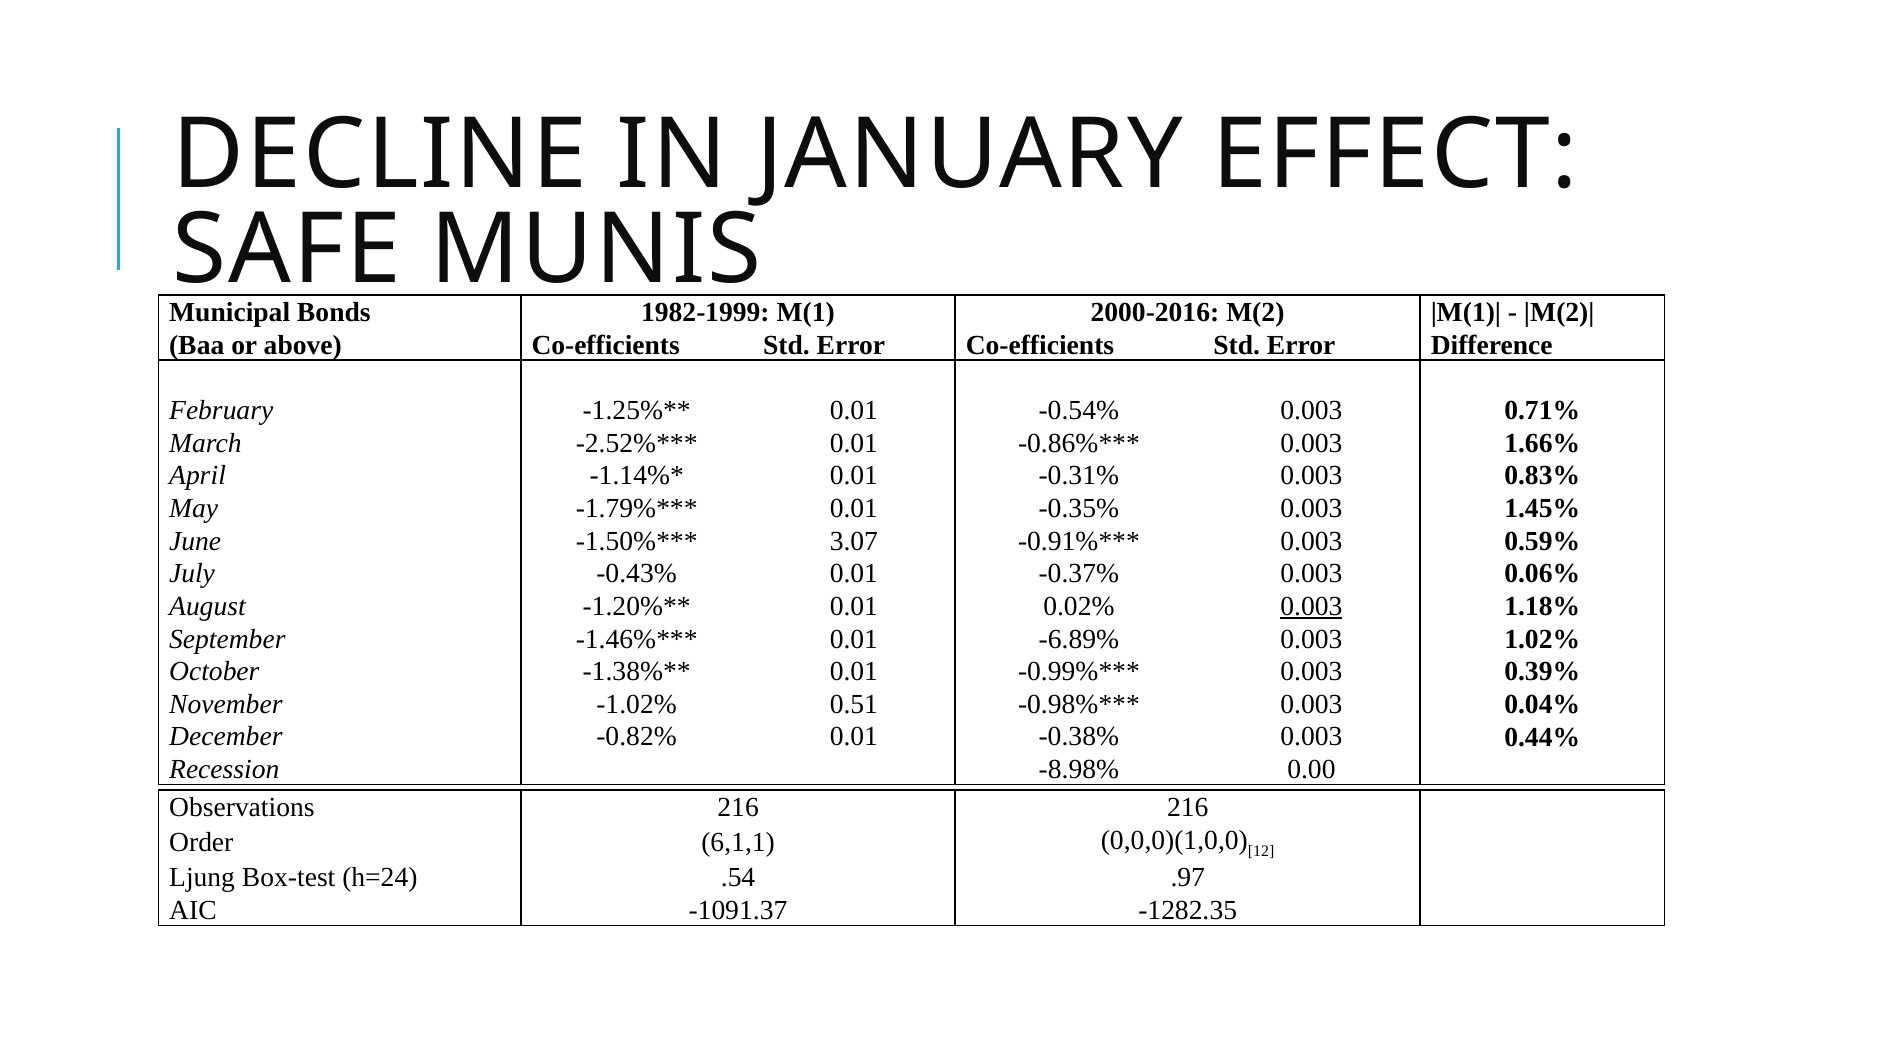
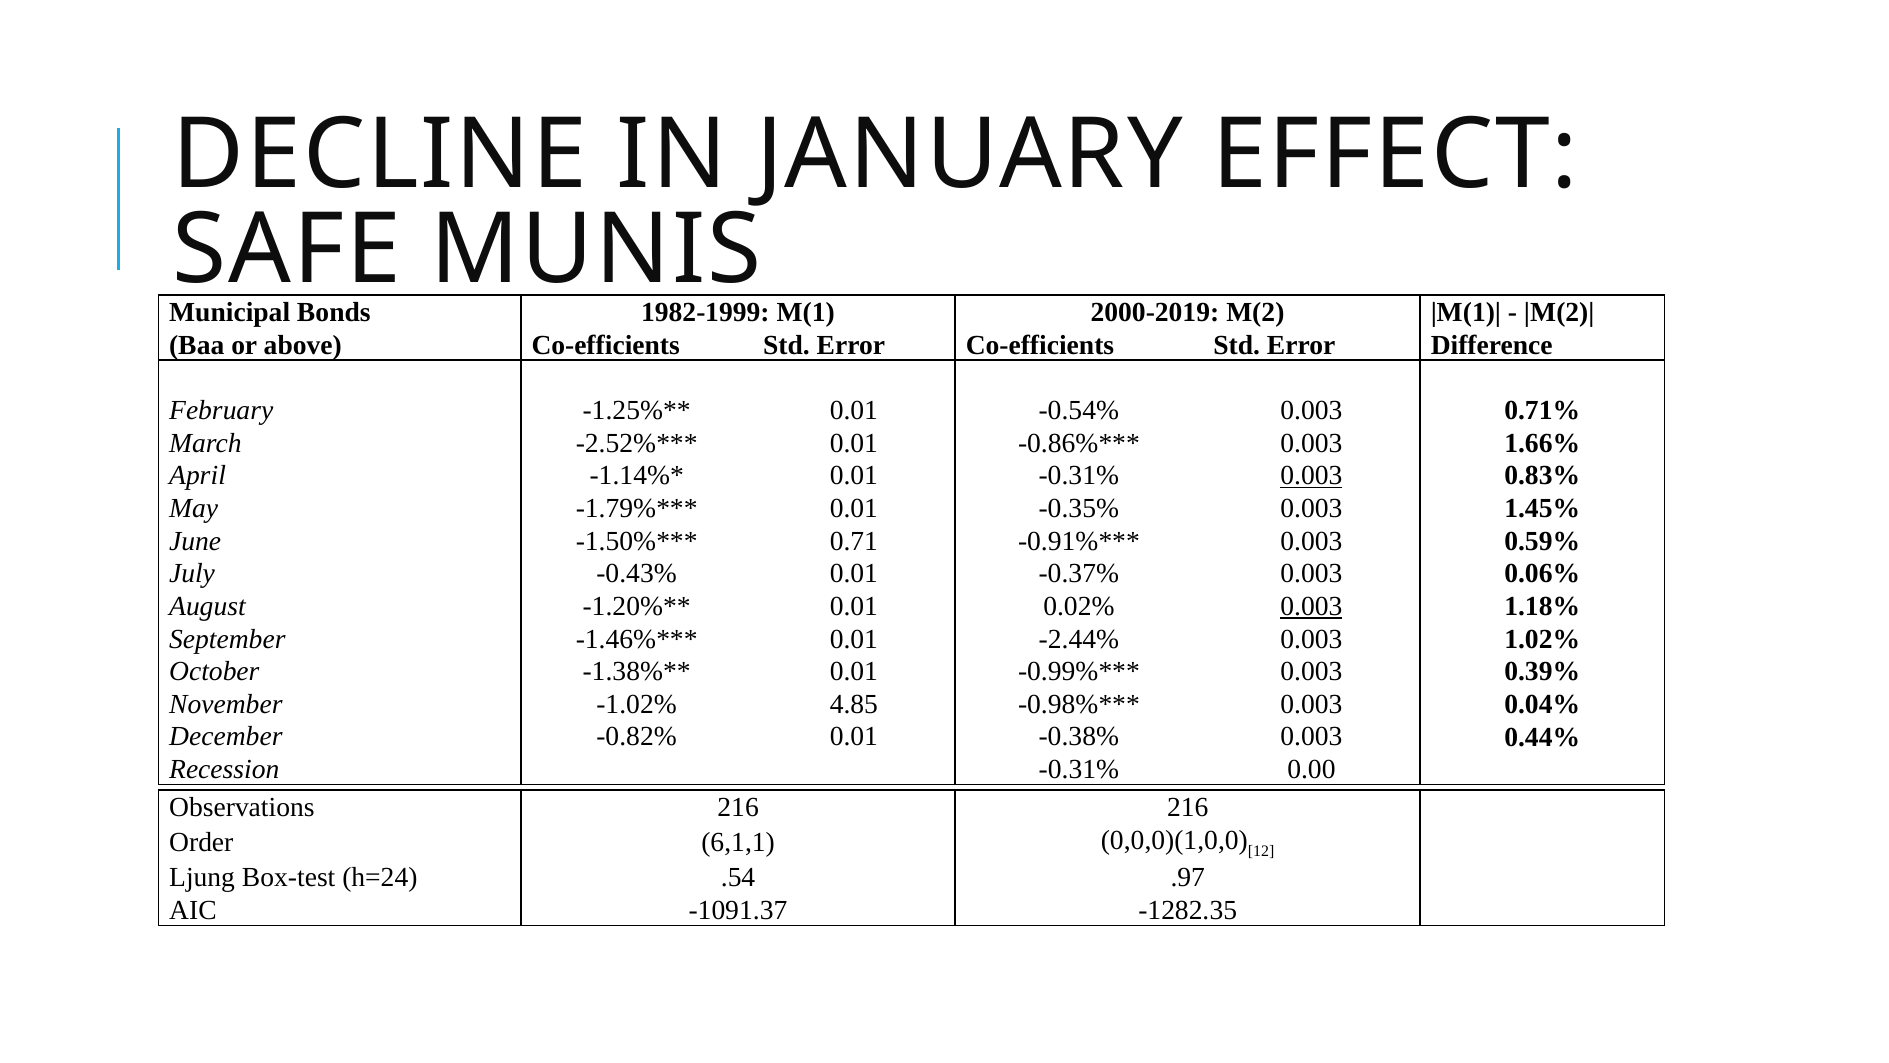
2000-2016: 2000-2016 -> 2000-2019
0.003 at (1311, 476) underline: none -> present
3.07: 3.07 -> 0.71
-6.89%: -6.89% -> -2.44%
0.51: 0.51 -> 4.85
Recession -8.98%: -8.98% -> -0.31%
